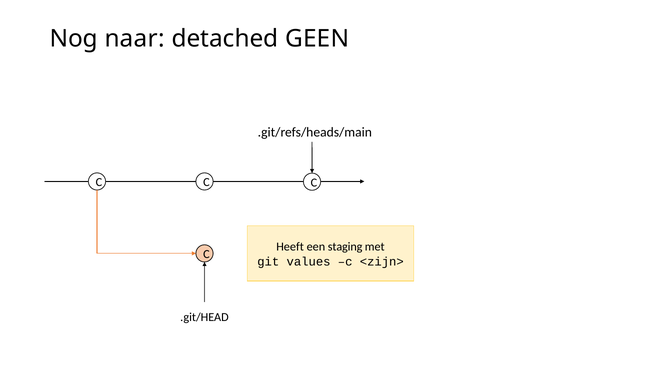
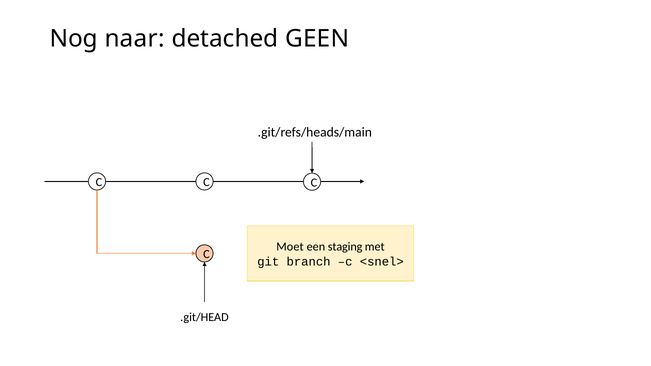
Heeft: Heeft -> Moet
values: values -> branch
<zijn>: <zijn> -> <snel>
